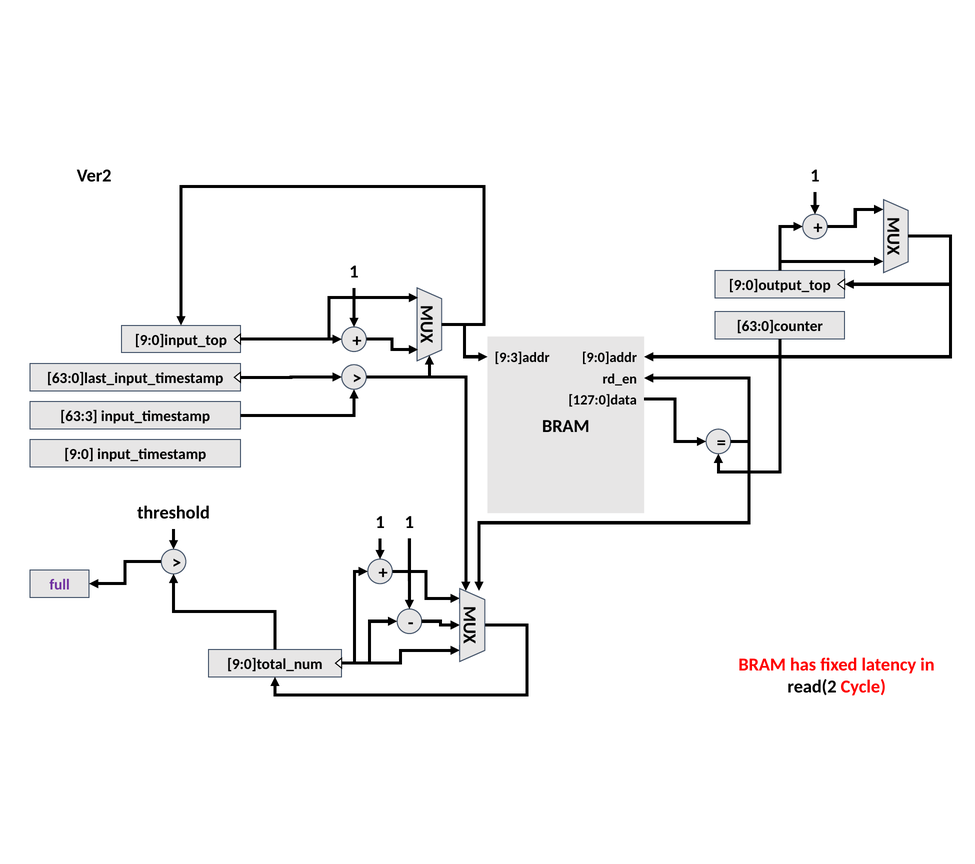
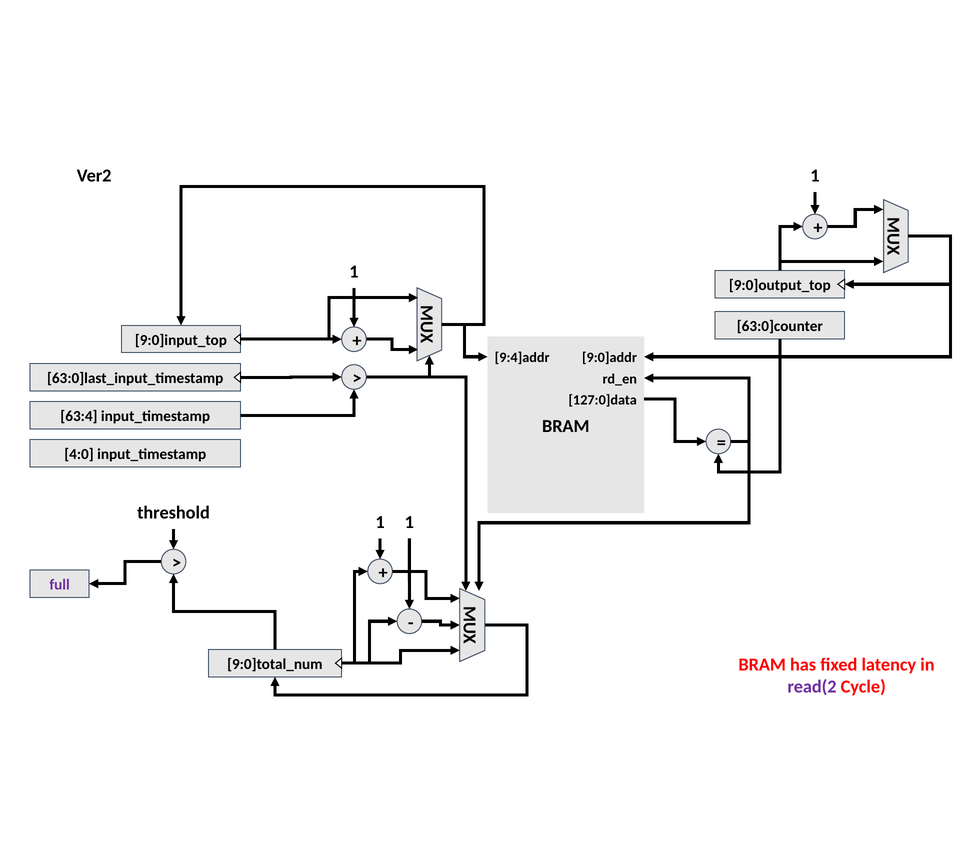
9:3]addr: 9:3]addr -> 9:4]addr
63:3: 63:3 -> 63:4
9:0: 9:0 -> 4:0
read(2 colour: black -> purple
